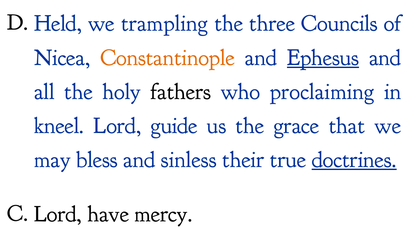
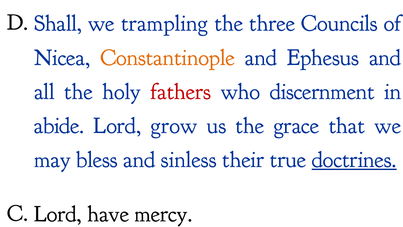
Held: Held -> Shall
Ephesus underline: present -> none
fathers colour: black -> red
proclaiming: proclaiming -> discernment
kneel: kneel -> abide
guide: guide -> grow
